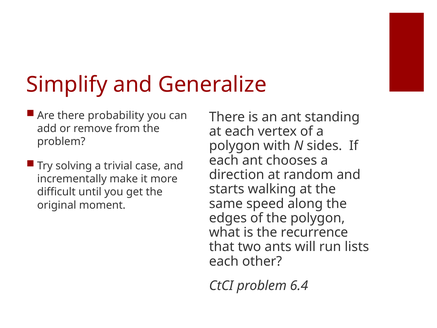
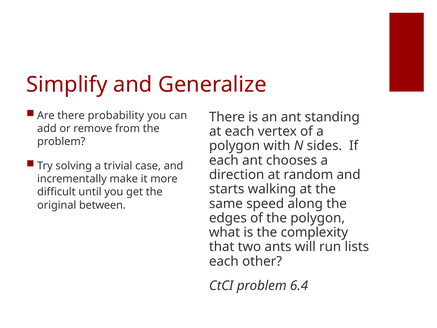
moment: moment -> between
recurrence: recurrence -> complexity
